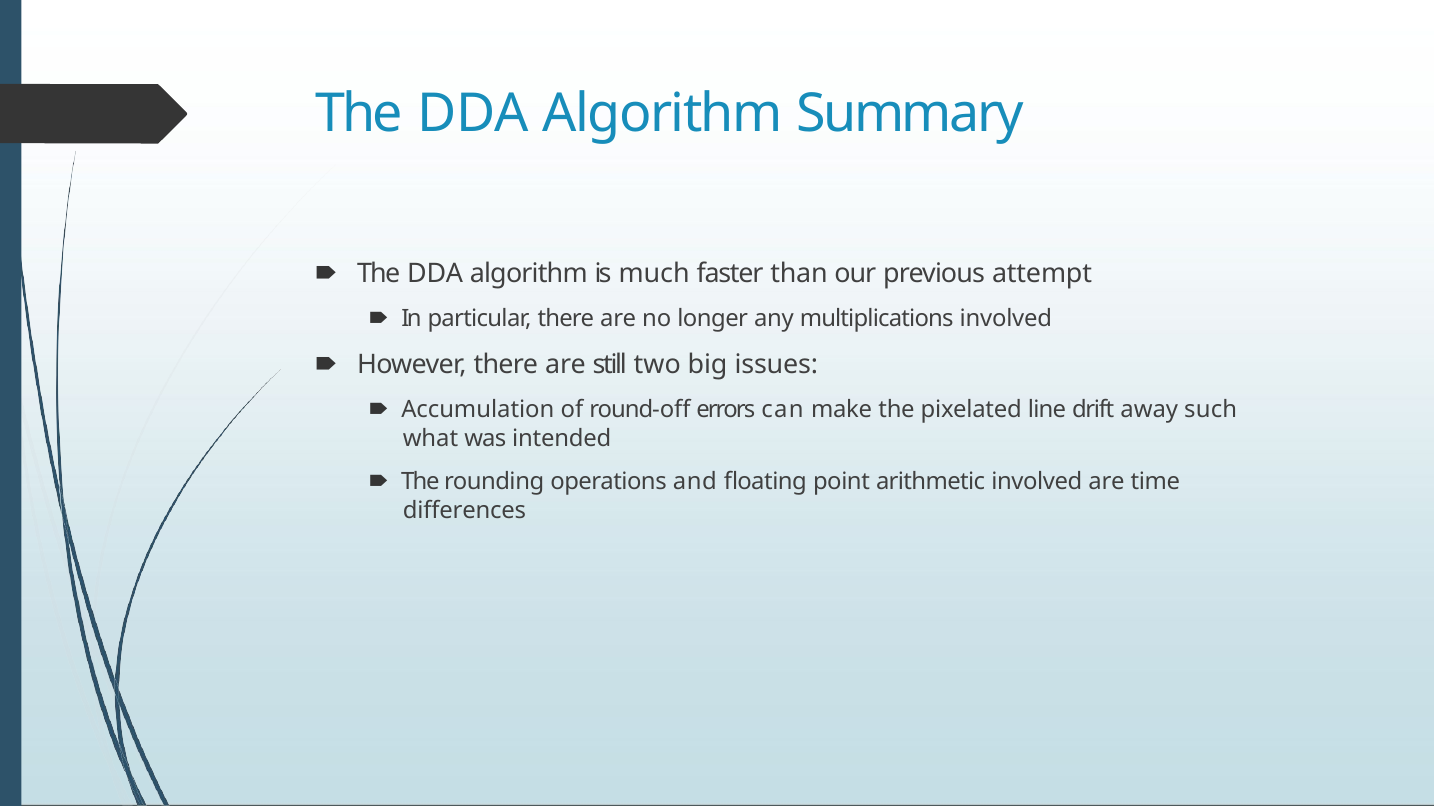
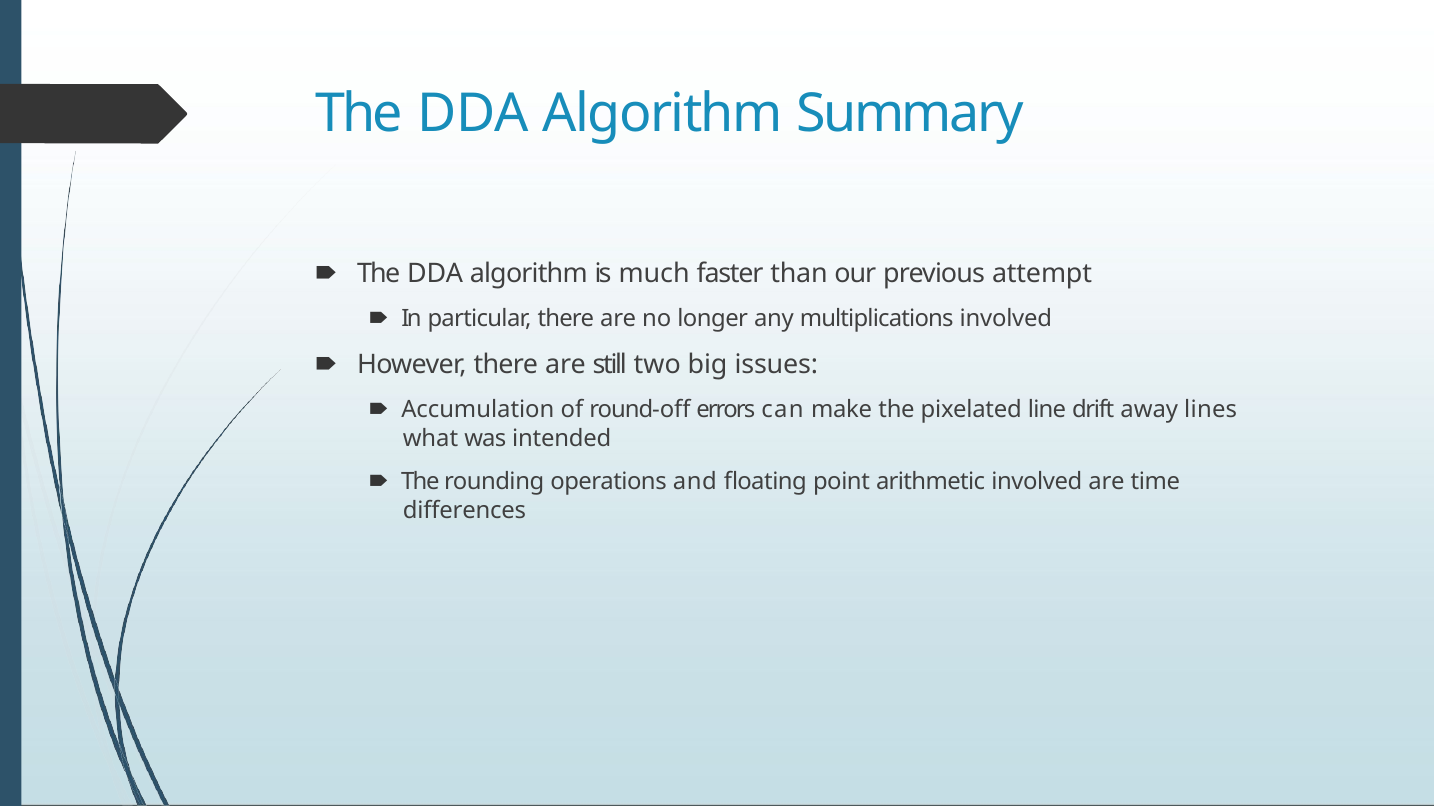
such: such -> lines
